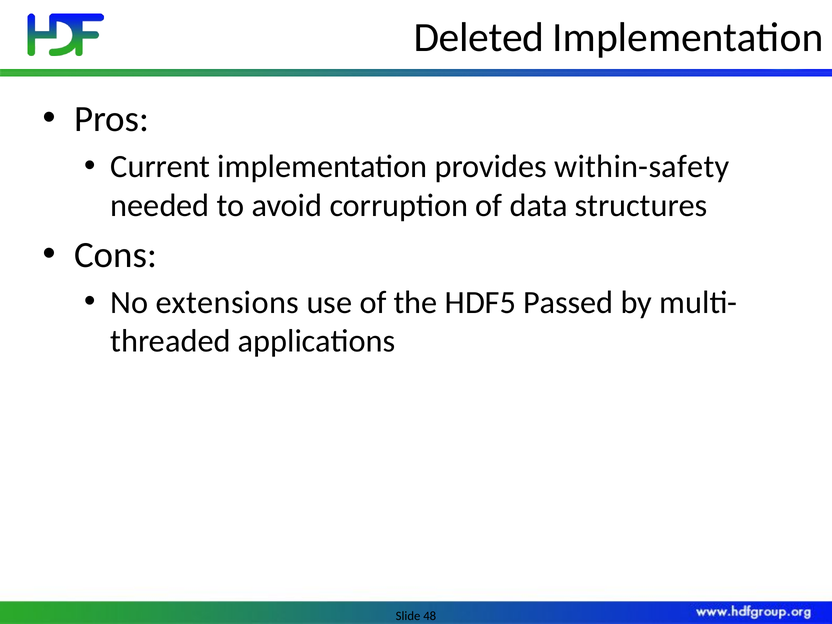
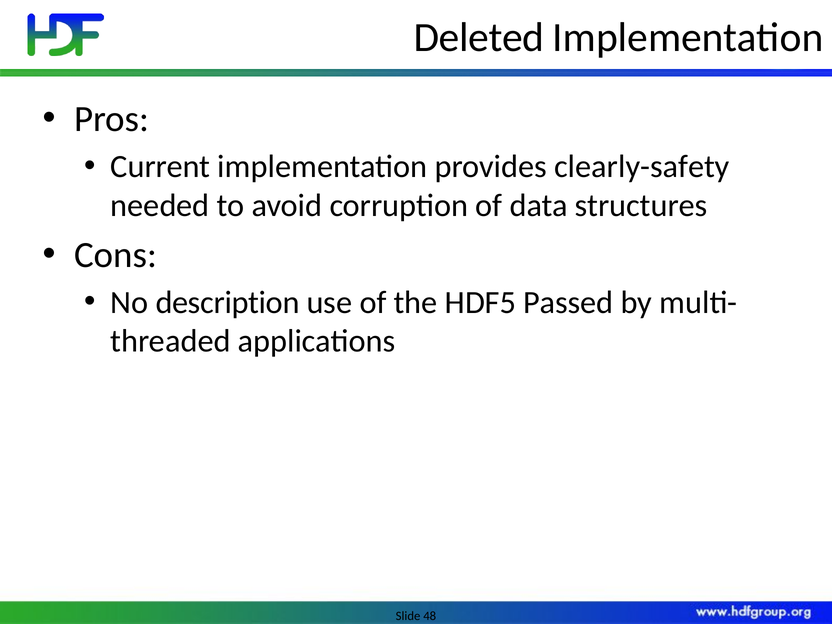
within-safety: within-safety -> clearly-safety
extensions: extensions -> description
